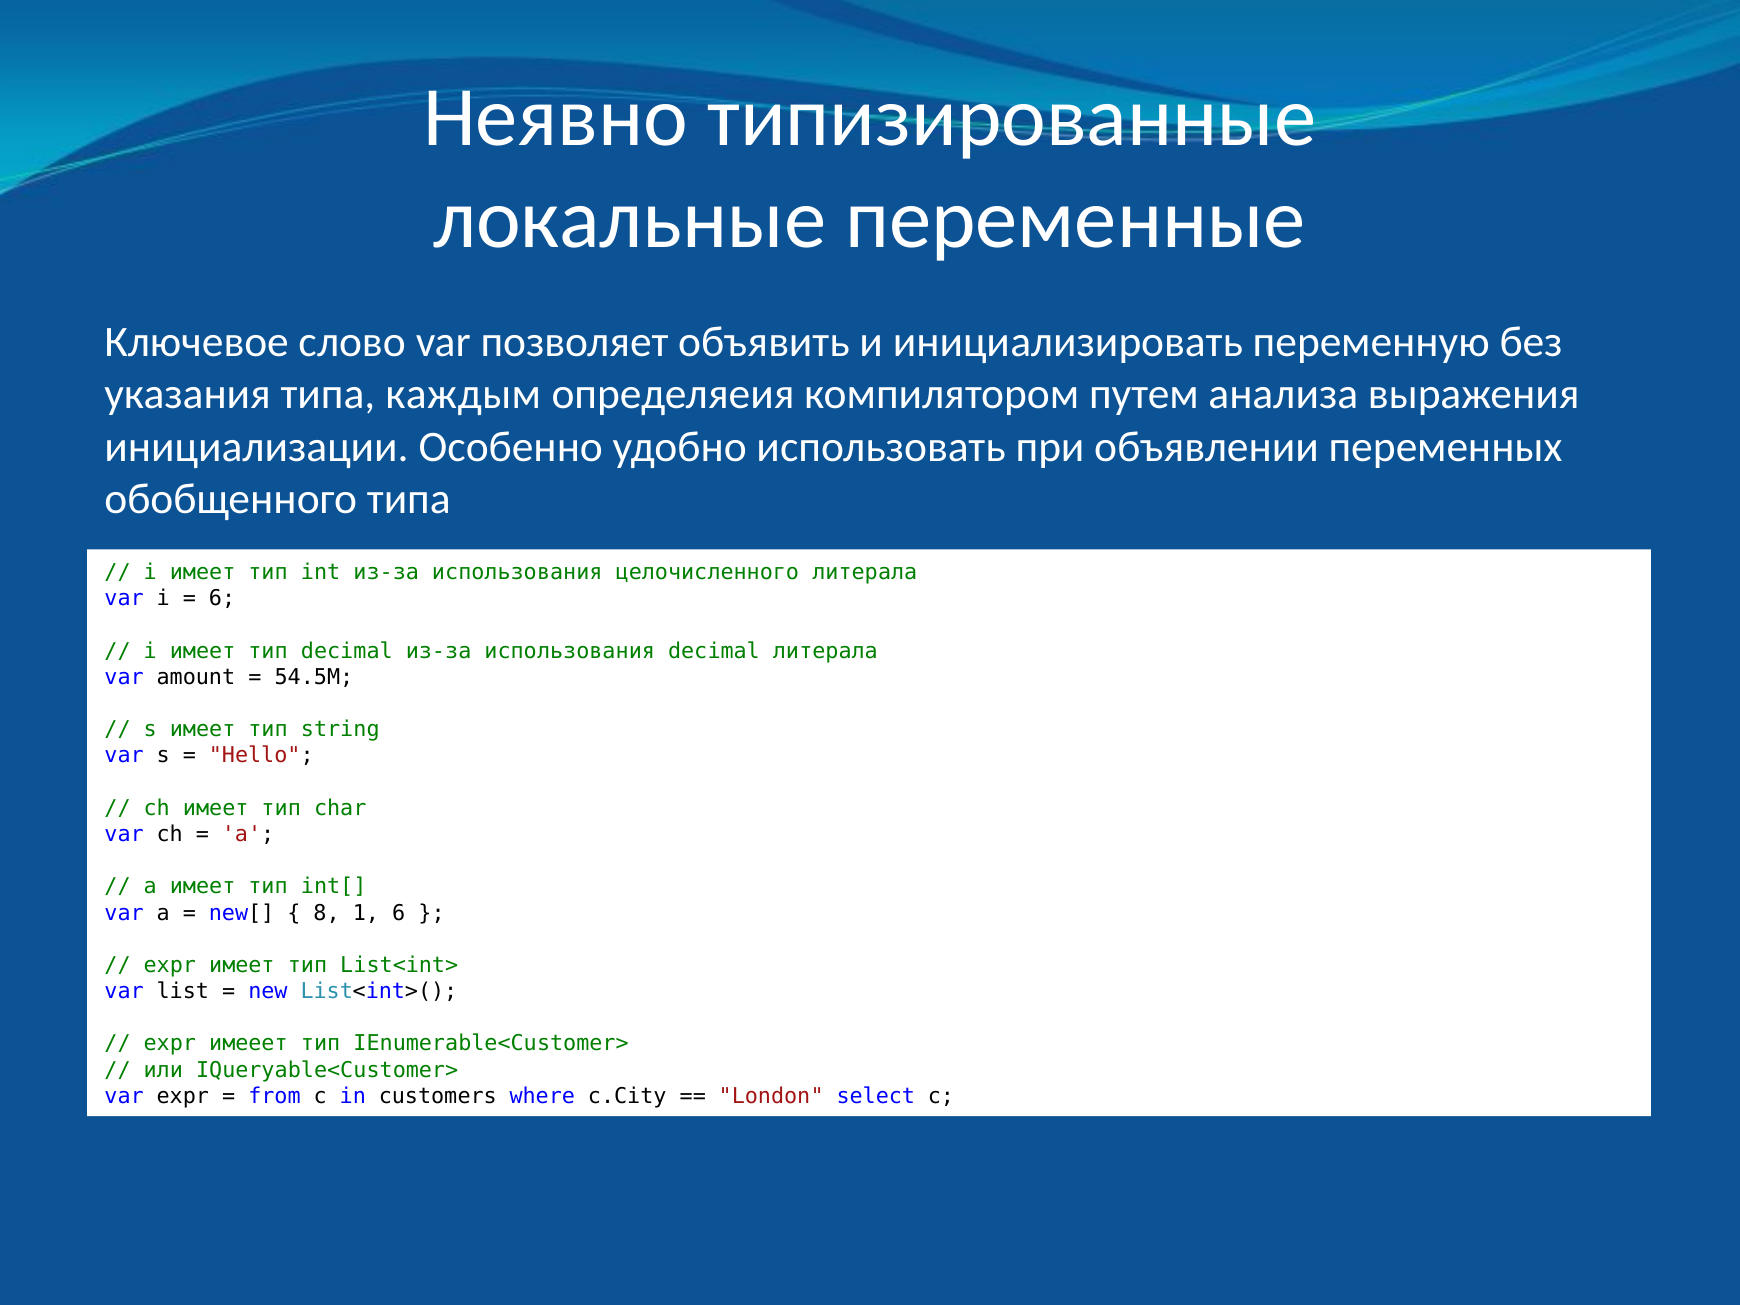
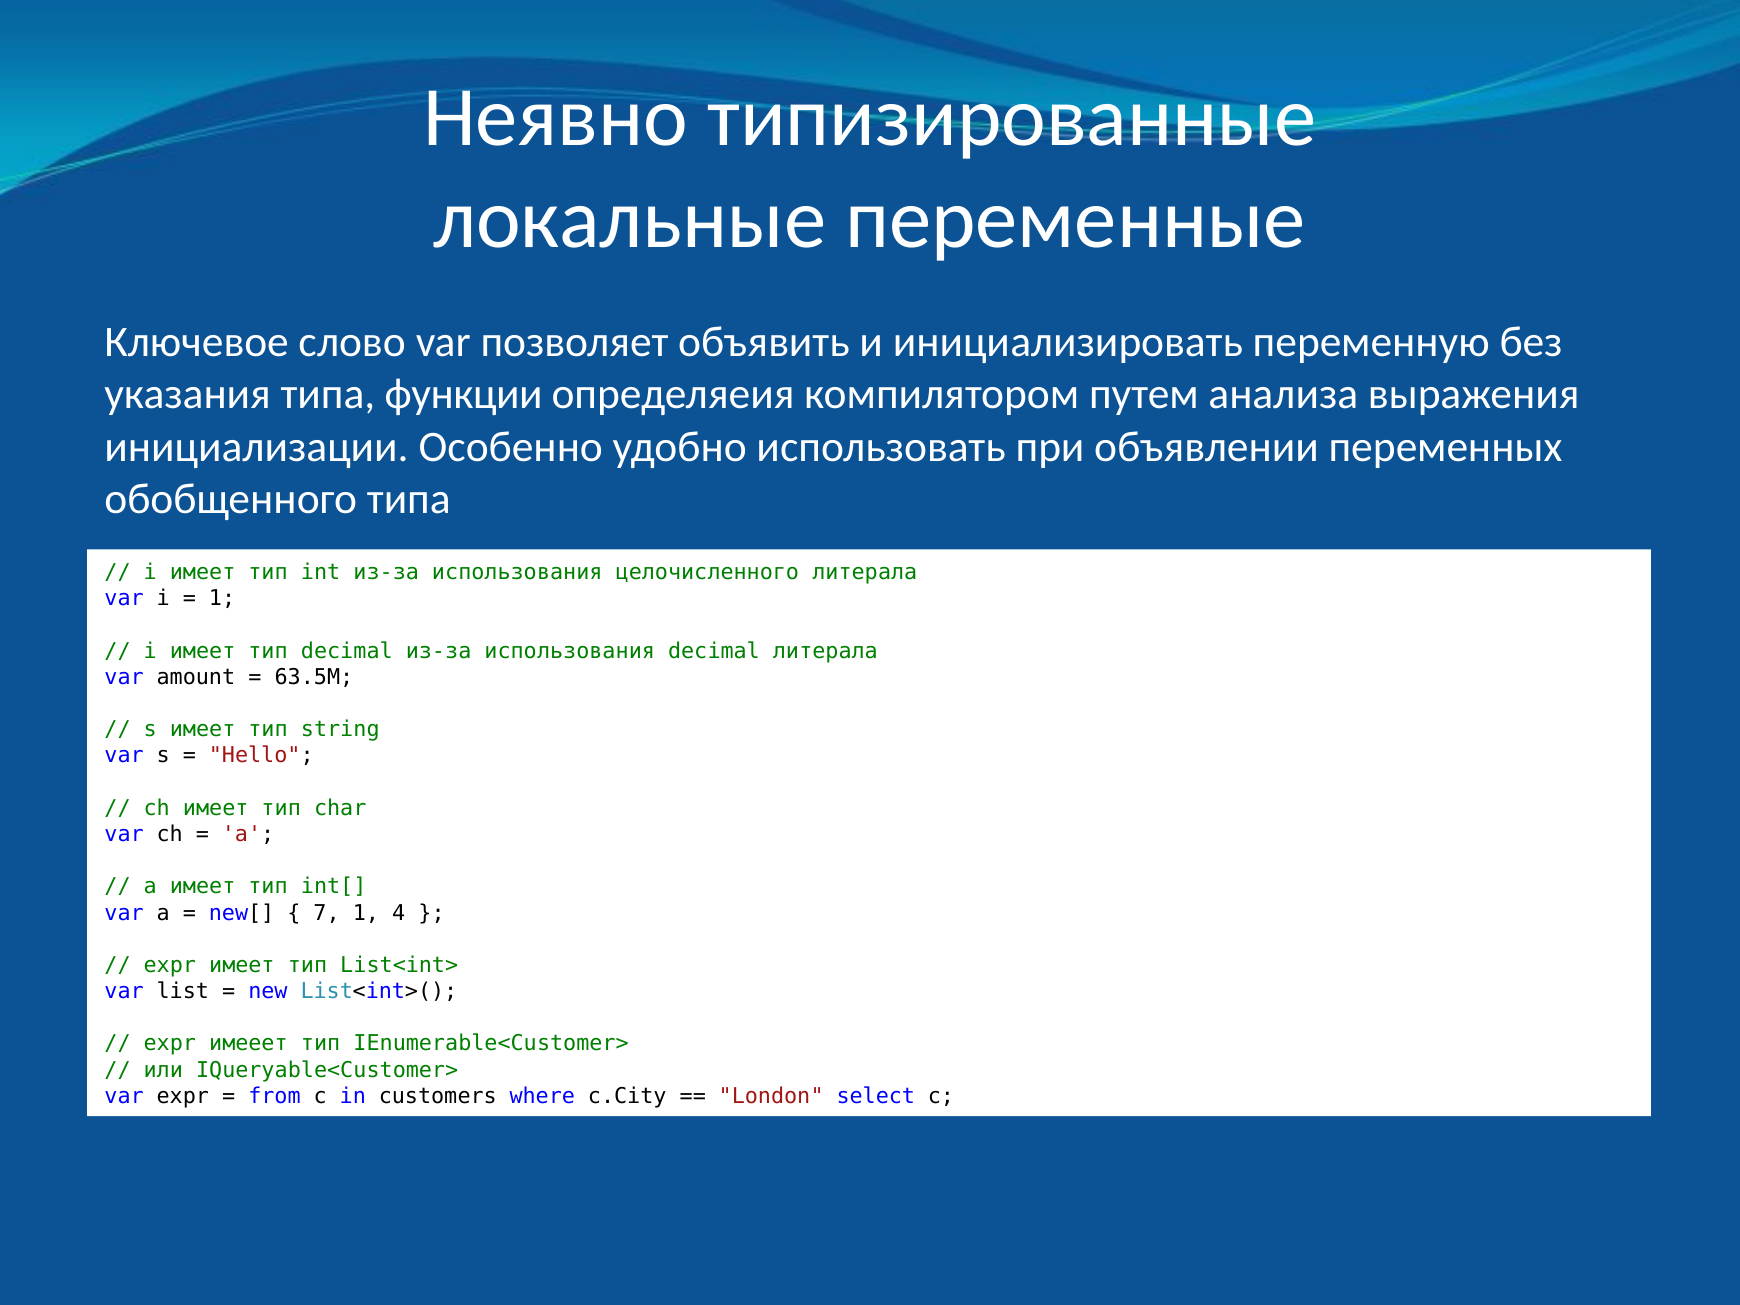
каждым: каждым -> функции
6 at (222, 599): 6 -> 1
54.5M: 54.5M -> 63.5M
8: 8 -> 7
1 6: 6 -> 4
